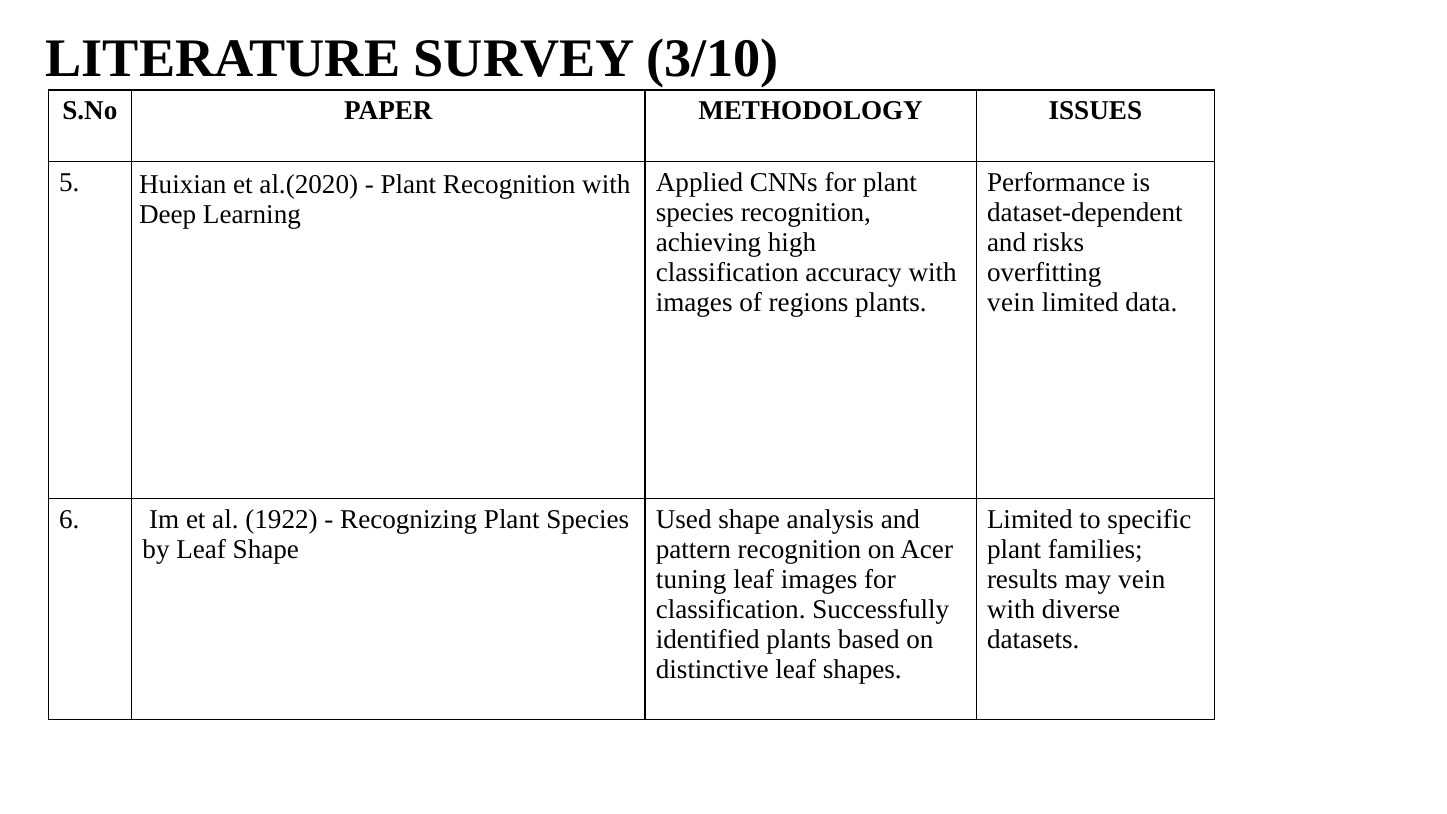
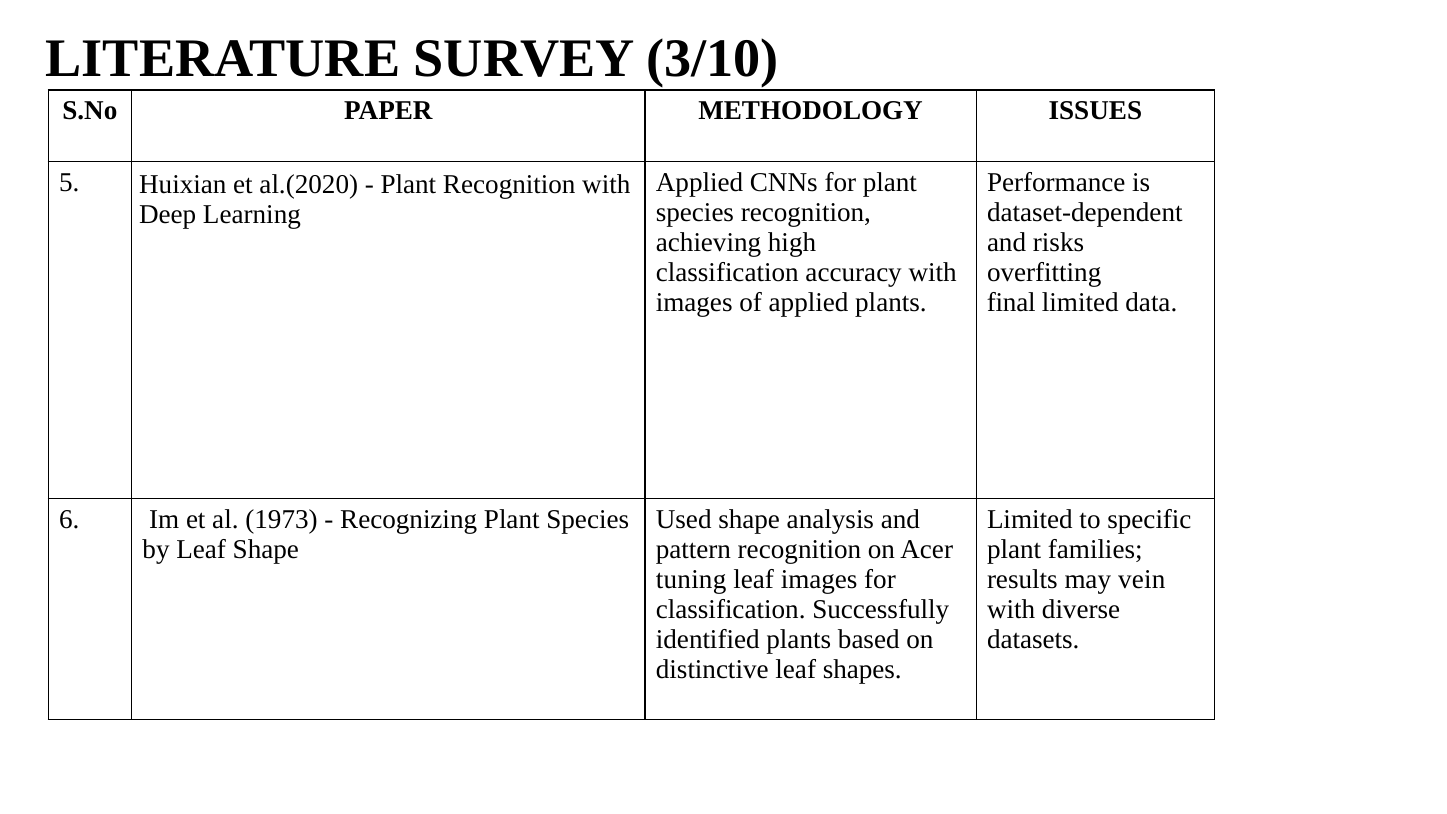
of regions: regions -> applied
vein at (1011, 302): vein -> final
1922: 1922 -> 1973
